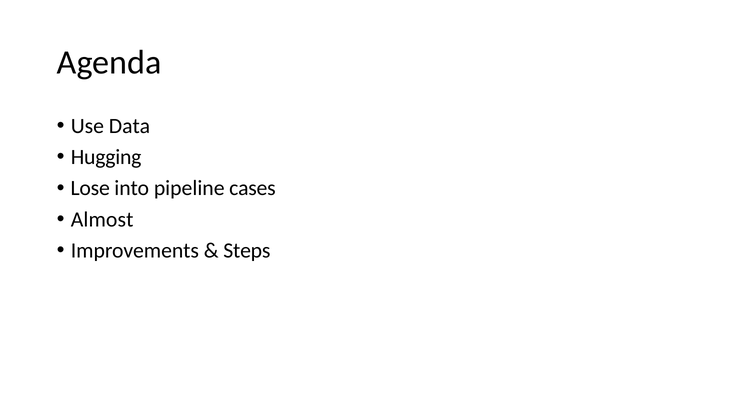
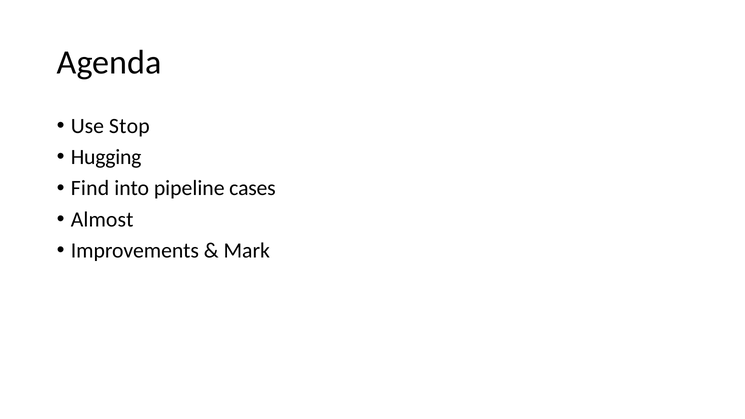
Data: Data -> Stop
Lose: Lose -> Find
Steps: Steps -> Mark
